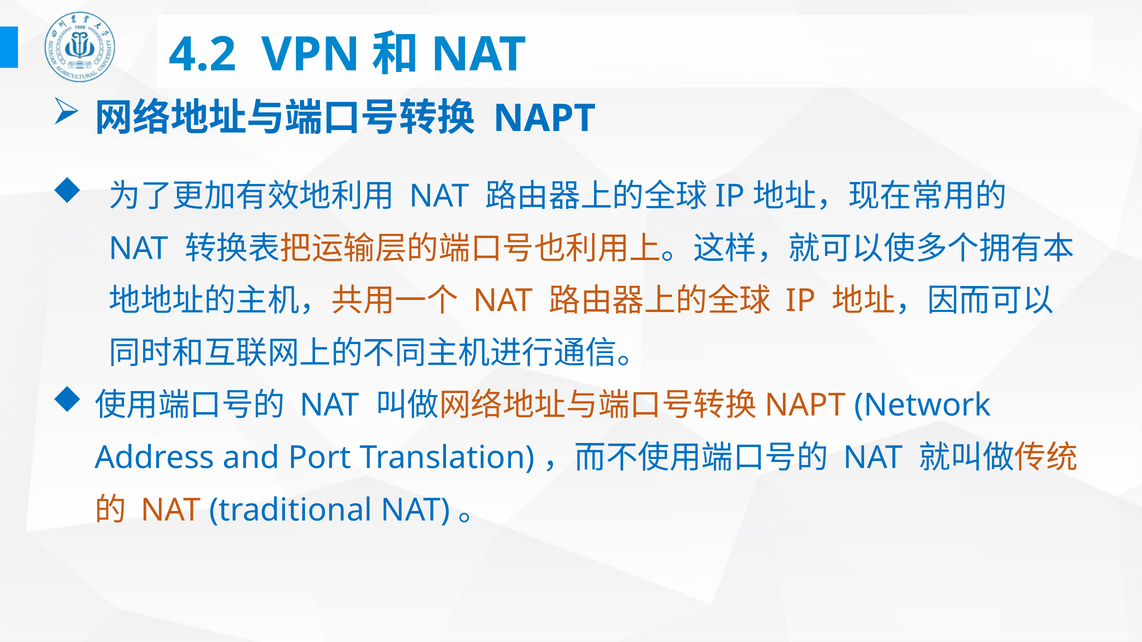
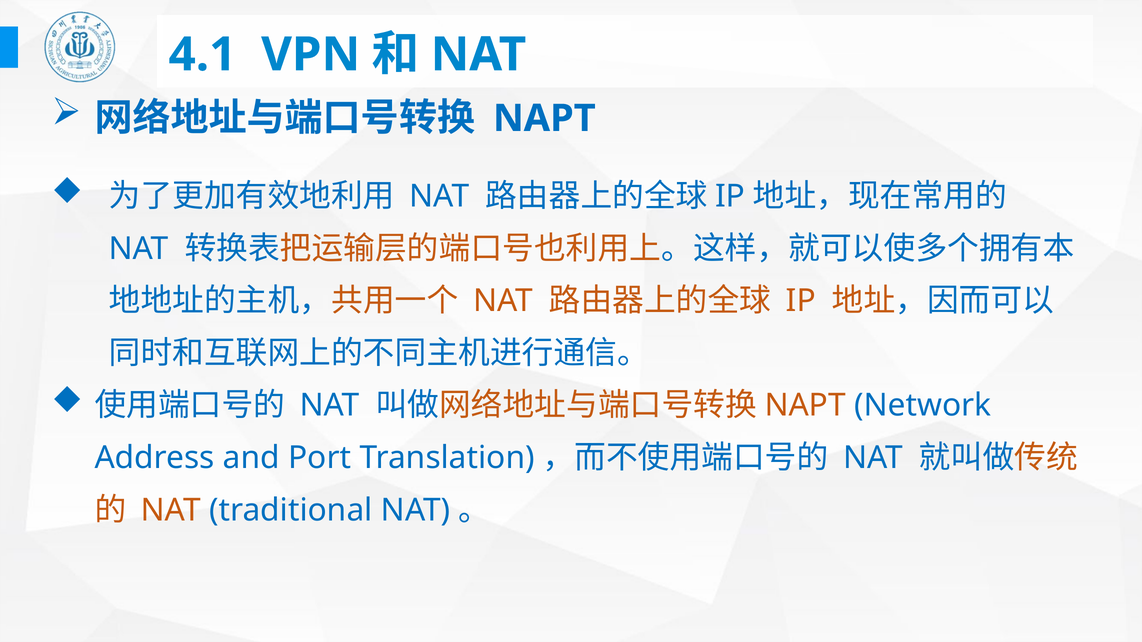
4.2: 4.2 -> 4.1
